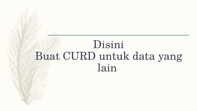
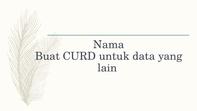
Disini: Disini -> Nama
